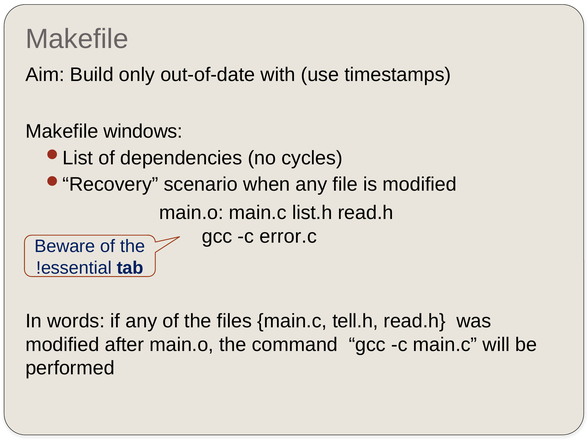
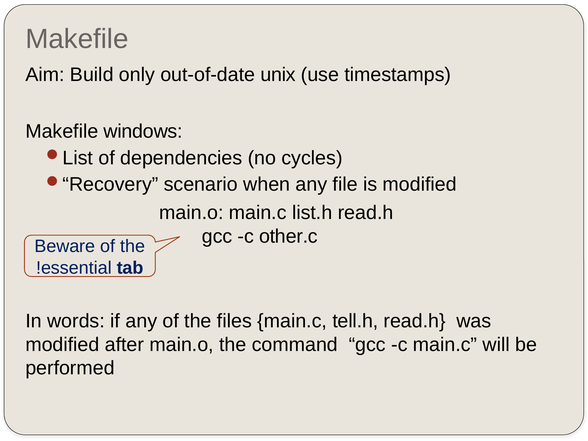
with: with -> unix
error.c: error.c -> other.c
